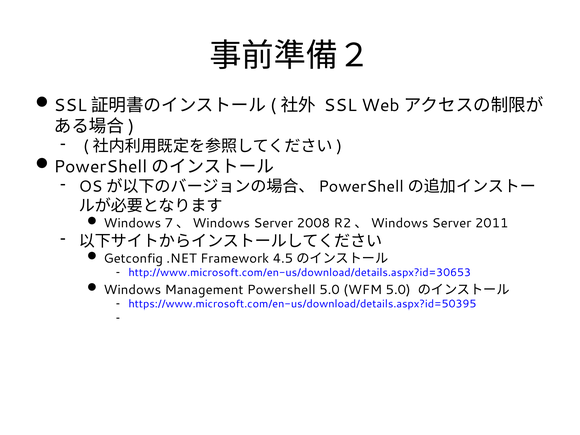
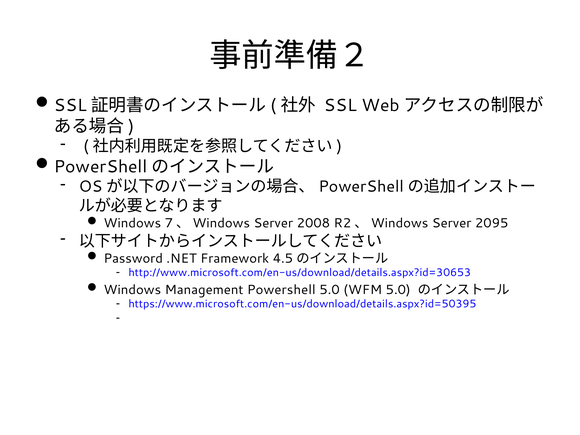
2011: 2011 -> 2095
Getconfig: Getconfig -> Password
